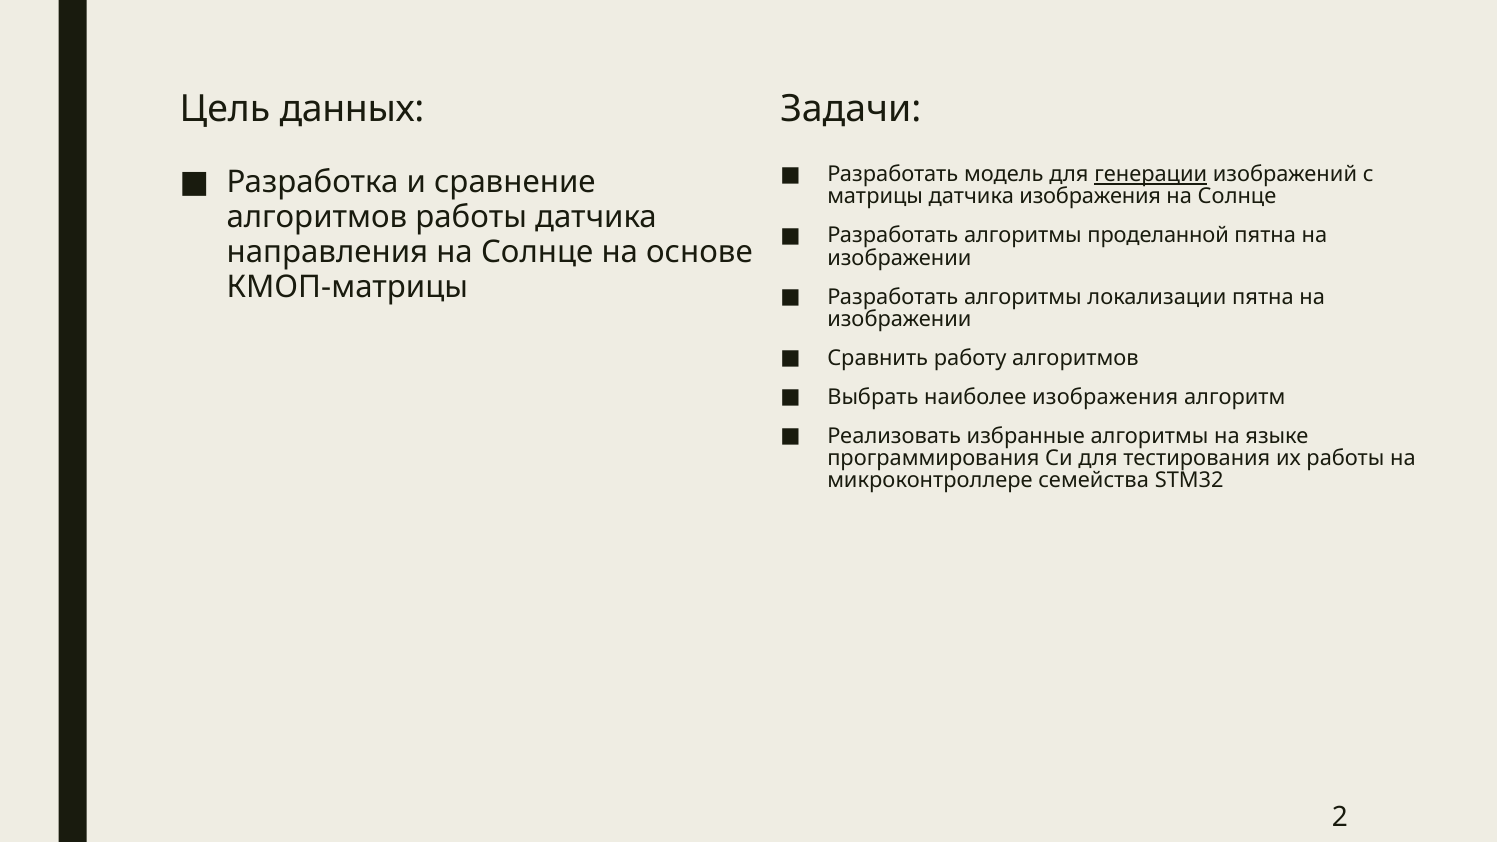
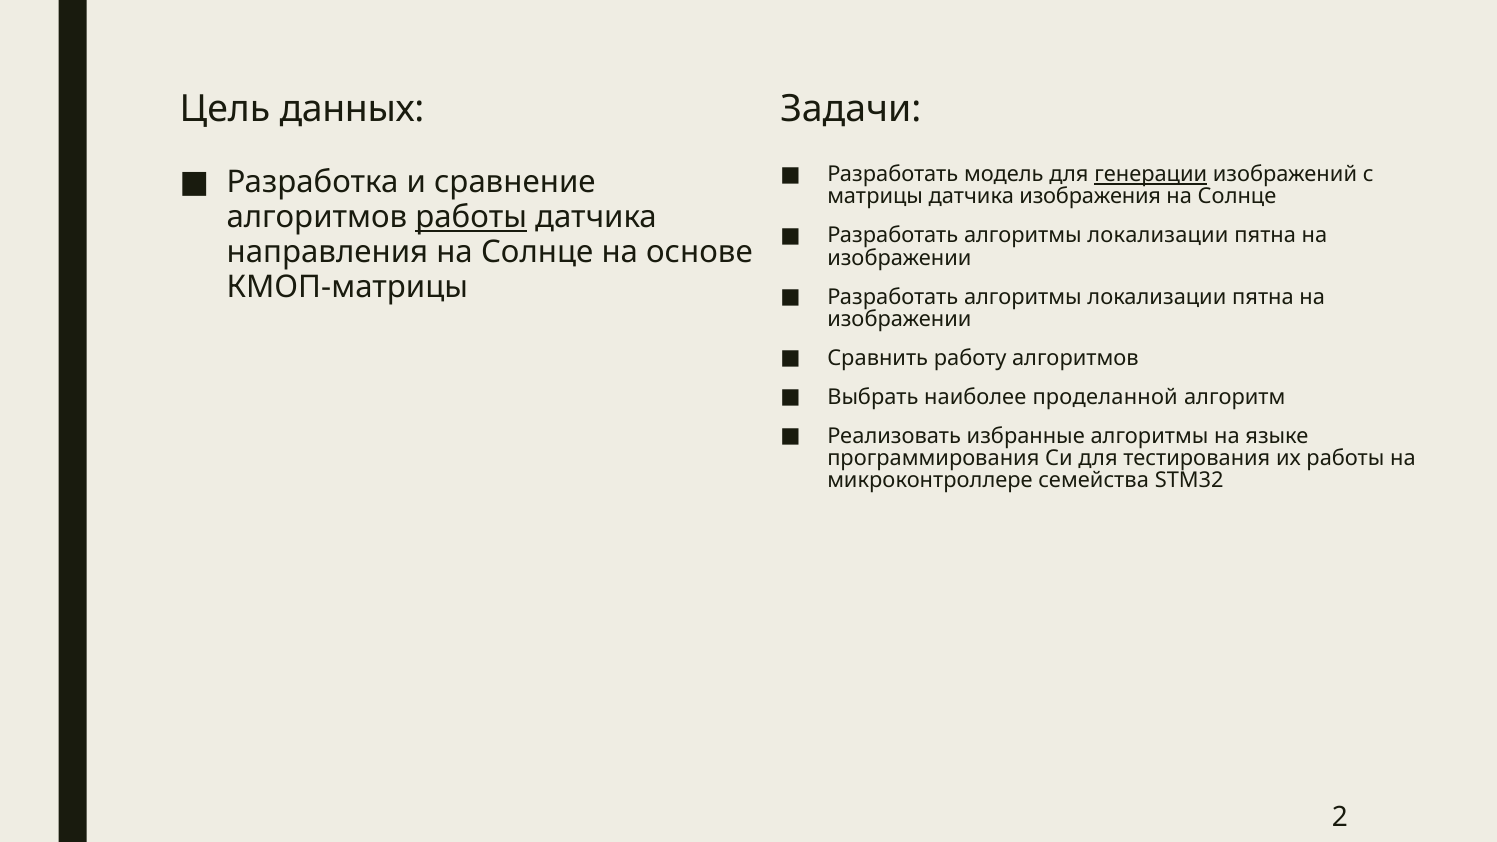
работы at (471, 217) underline: none -> present
проделанной at (1158, 236): проделанной -> локализации
наиболее изображения: изображения -> проделанной
